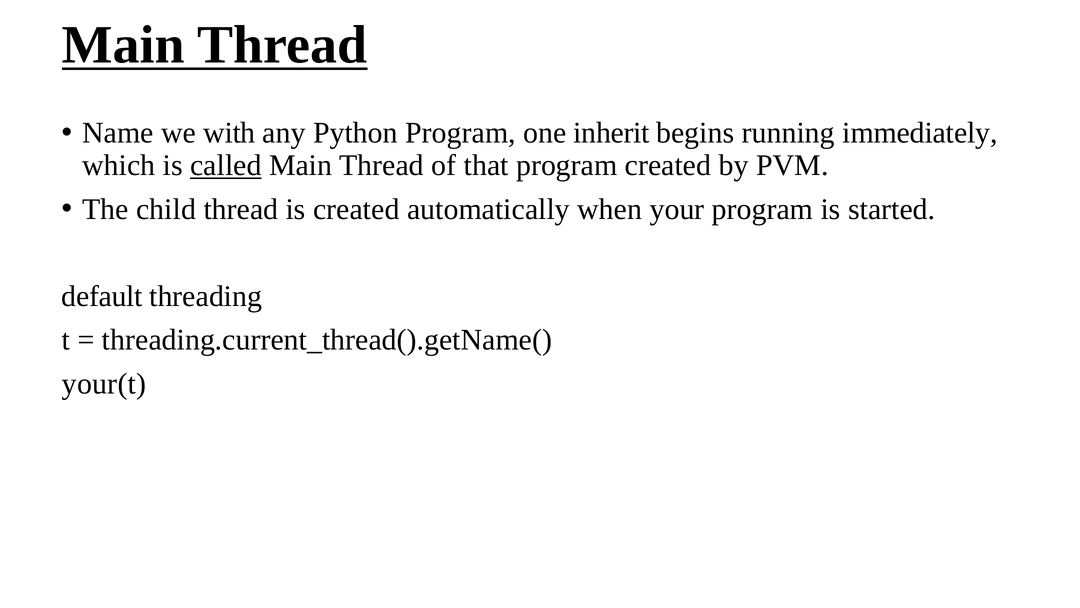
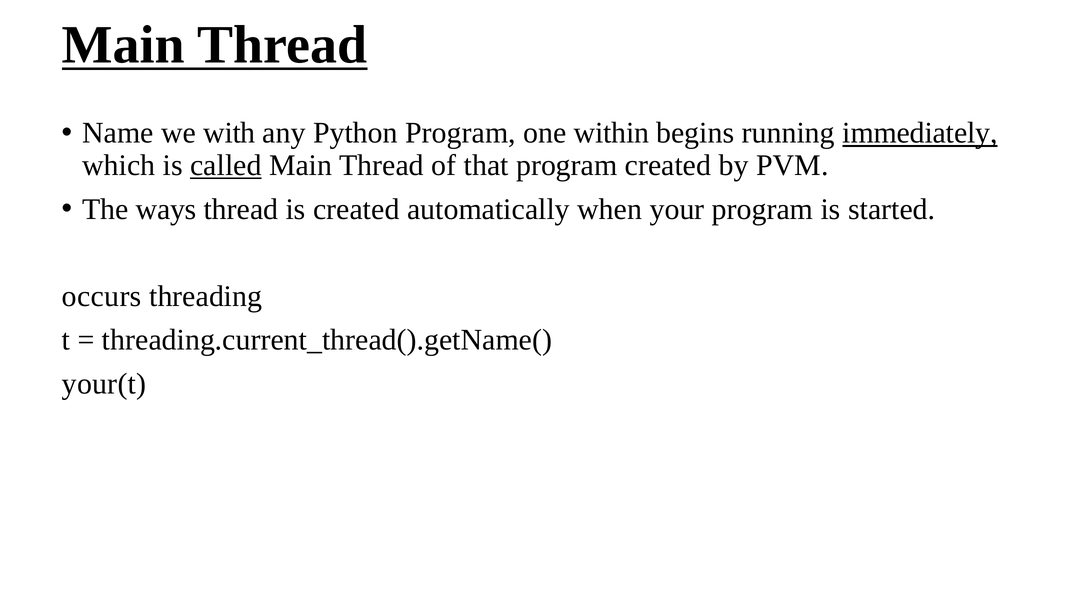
inherit: inherit -> within
immediately underline: none -> present
child: child -> ways
default: default -> occurs
